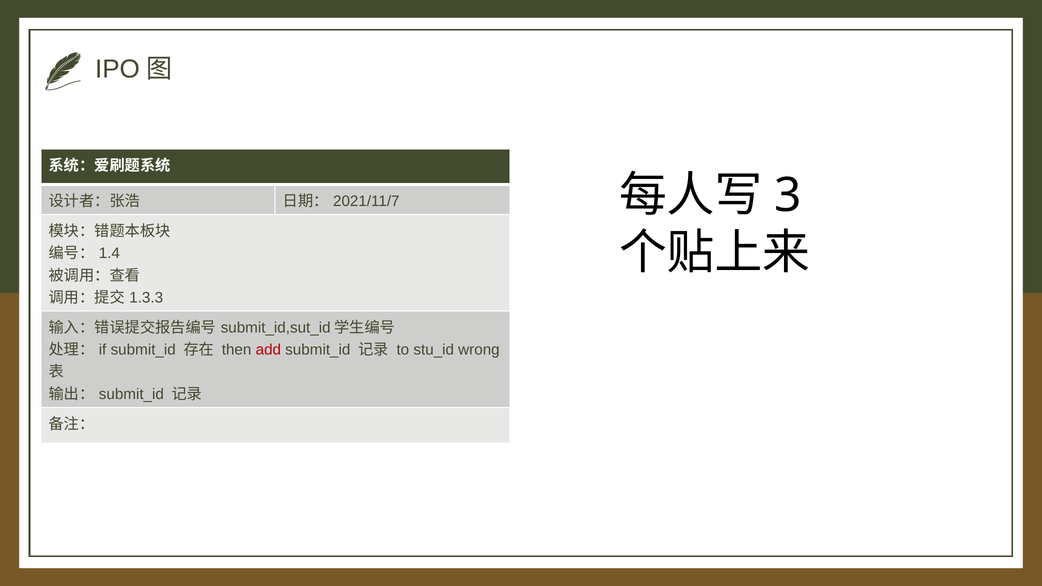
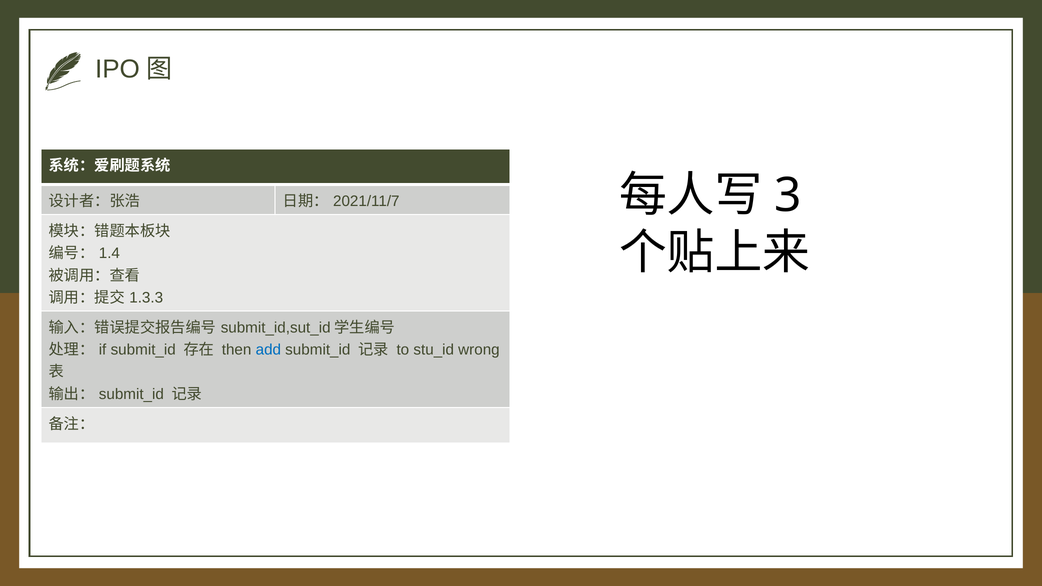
add colour: red -> blue
